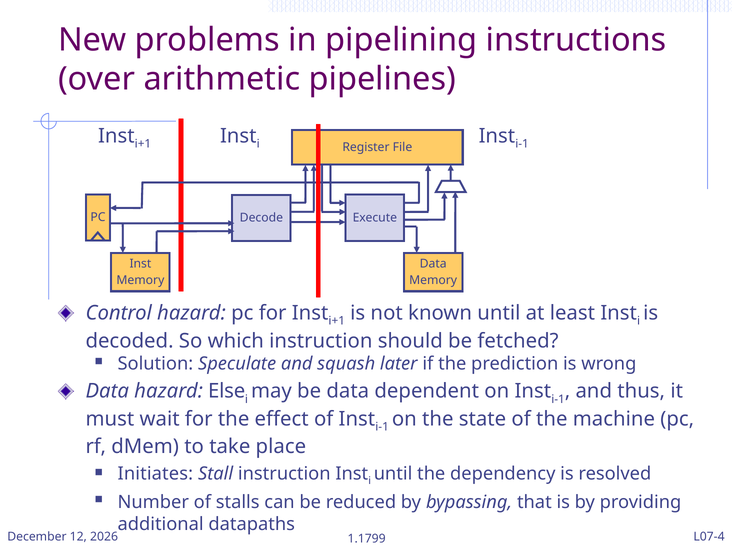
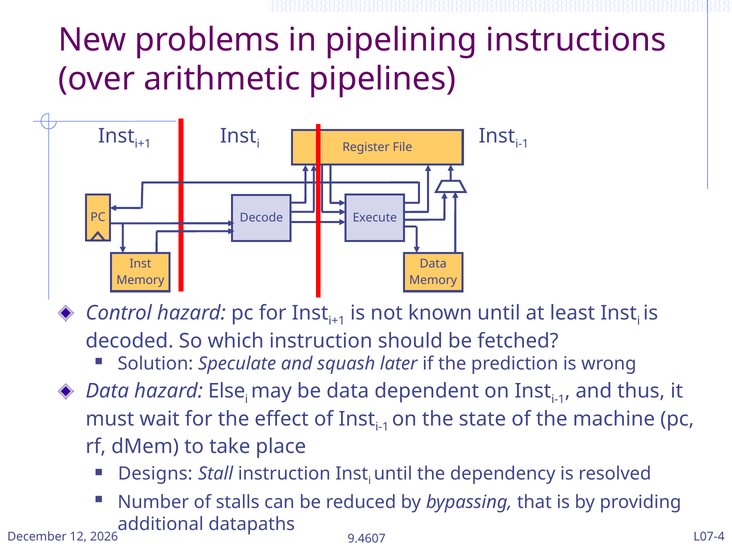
Initiates: Initiates -> Designs
1.1799: 1.1799 -> 9.4607
